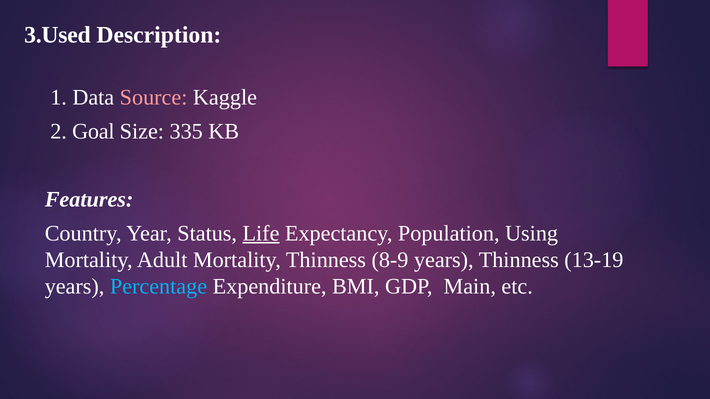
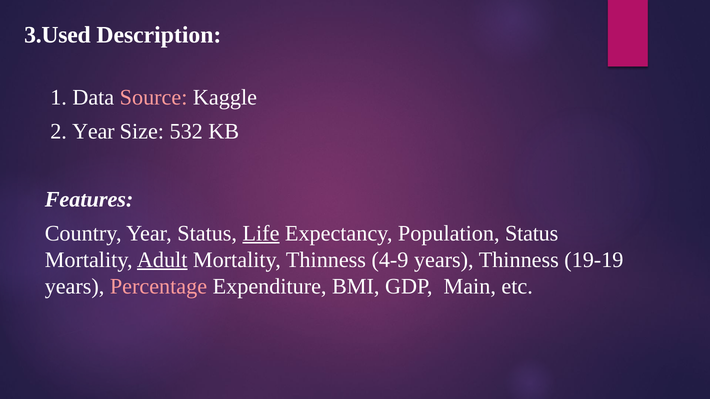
2 Goal: Goal -> Year
335: 335 -> 532
Population Using: Using -> Status
Adult underline: none -> present
8-9: 8-9 -> 4-9
13-19: 13-19 -> 19-19
Percentage colour: light blue -> pink
